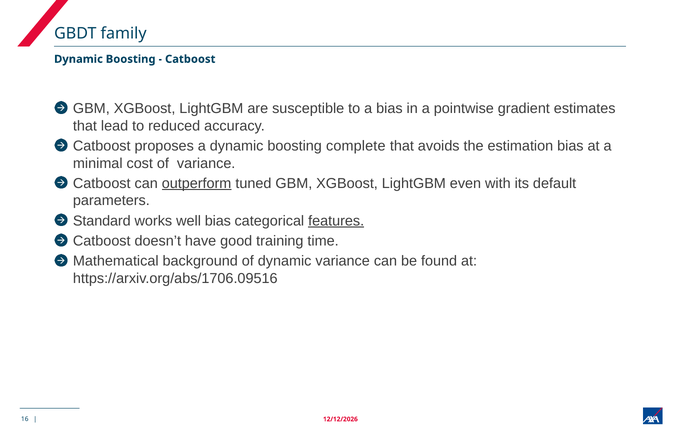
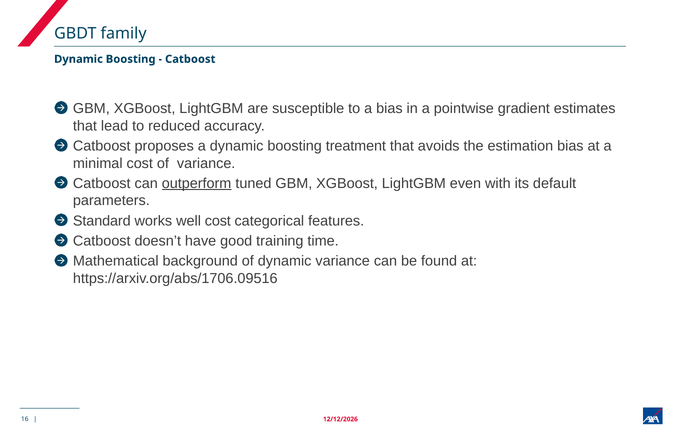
complete: complete -> treatment
well bias: bias -> cost
features underline: present -> none
